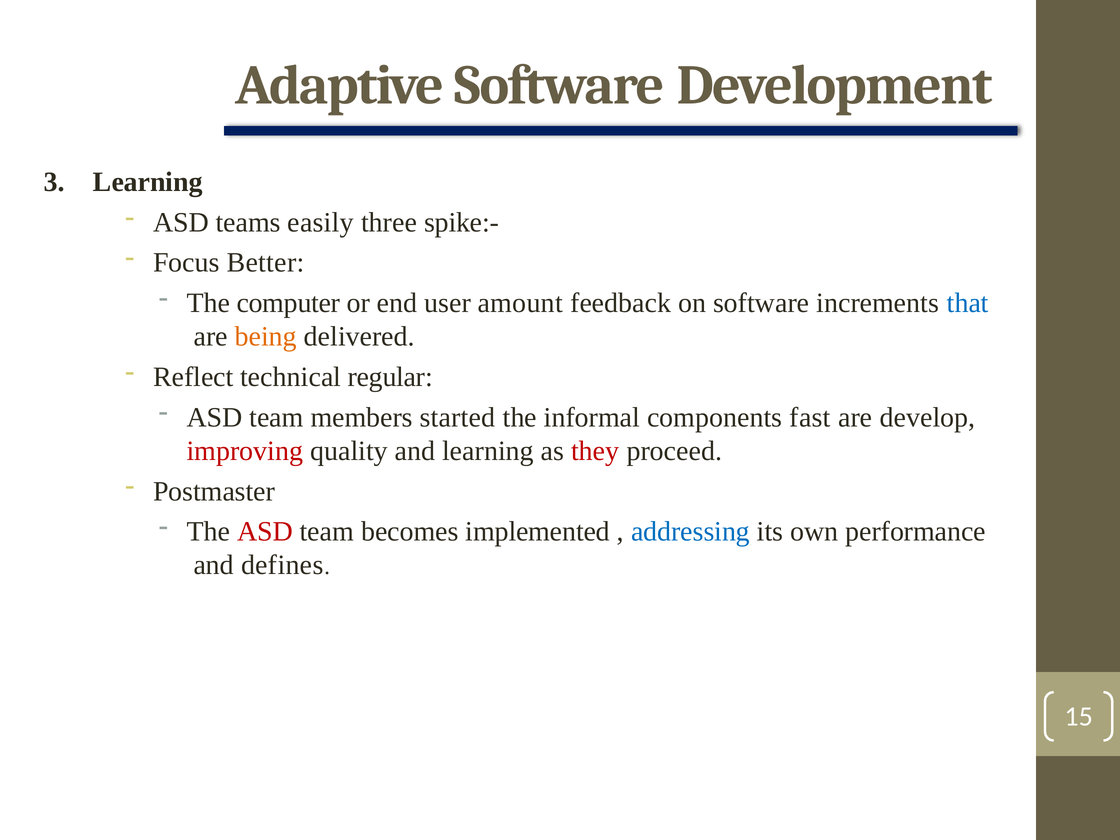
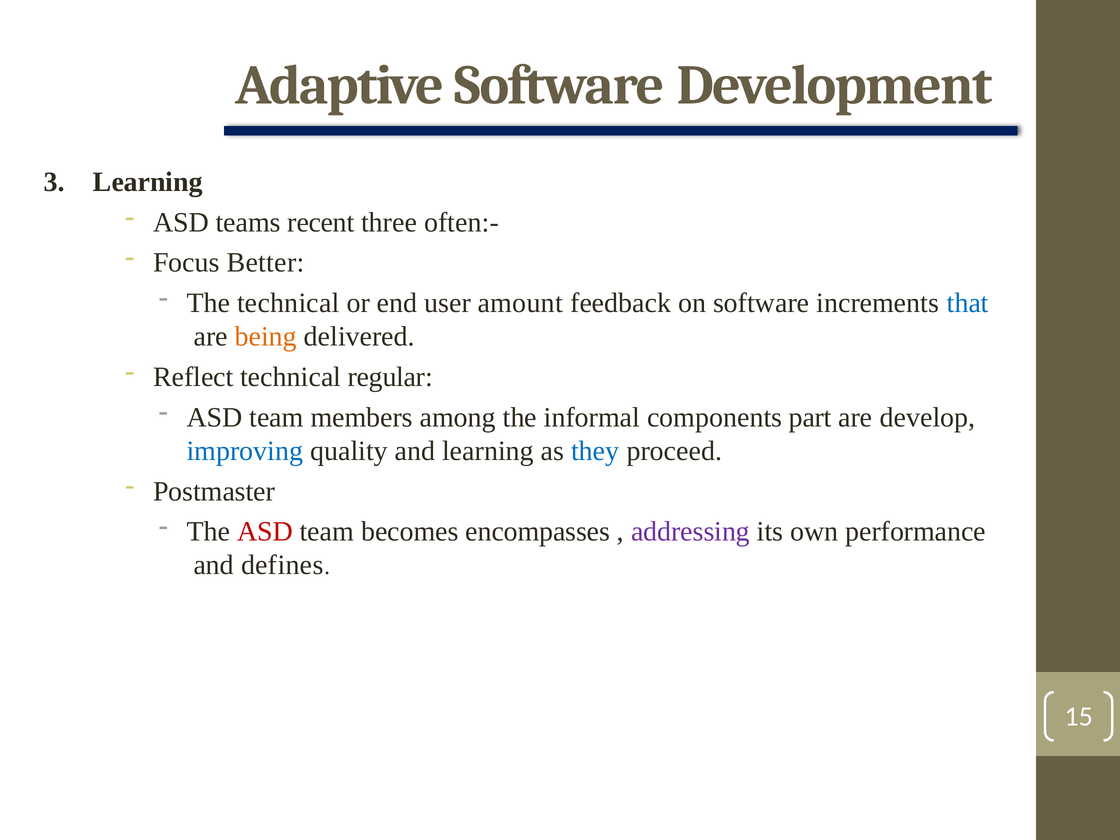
easily: easily -> recent
spike:-: spike:- -> often:-
The computer: computer -> technical
started: started -> among
fast: fast -> part
improving colour: red -> blue
they colour: red -> blue
implemented: implemented -> encompasses
addressing colour: blue -> purple
